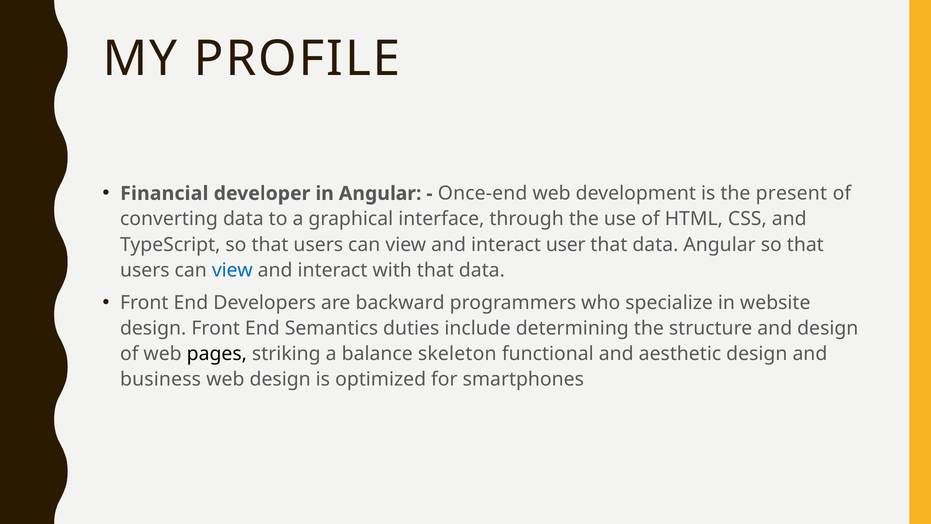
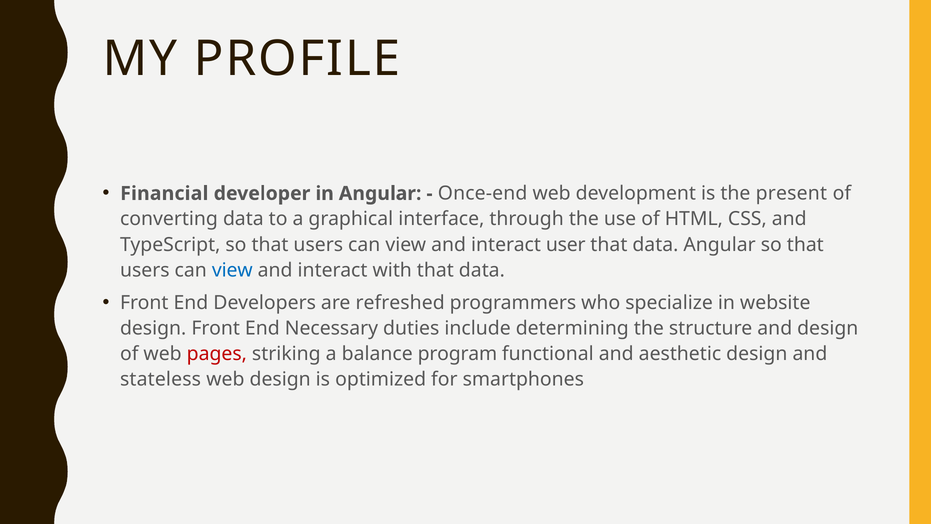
backward: backward -> refreshed
Semantics: Semantics -> Necessary
pages colour: black -> red
skeleton: skeleton -> program
business: business -> stateless
